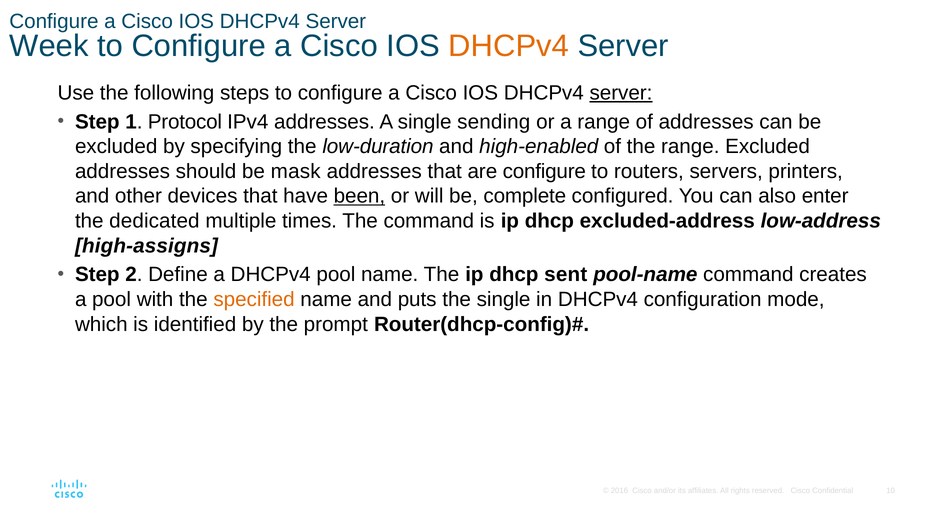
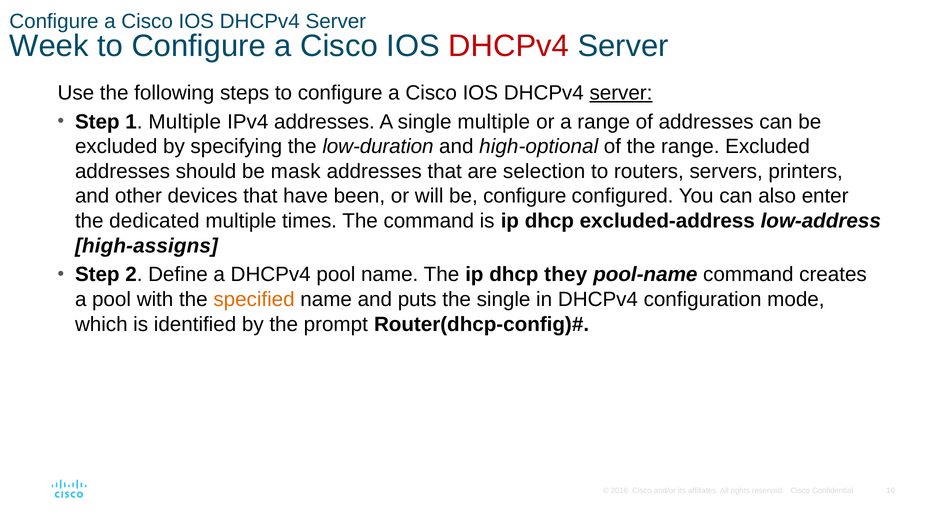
DHCPv4 at (509, 46) colour: orange -> red
1 Protocol: Protocol -> Multiple
single sending: sending -> multiple
high-enabled: high-enabled -> high-optional
are configure: configure -> selection
been underline: present -> none
be complete: complete -> configure
sent: sent -> they
